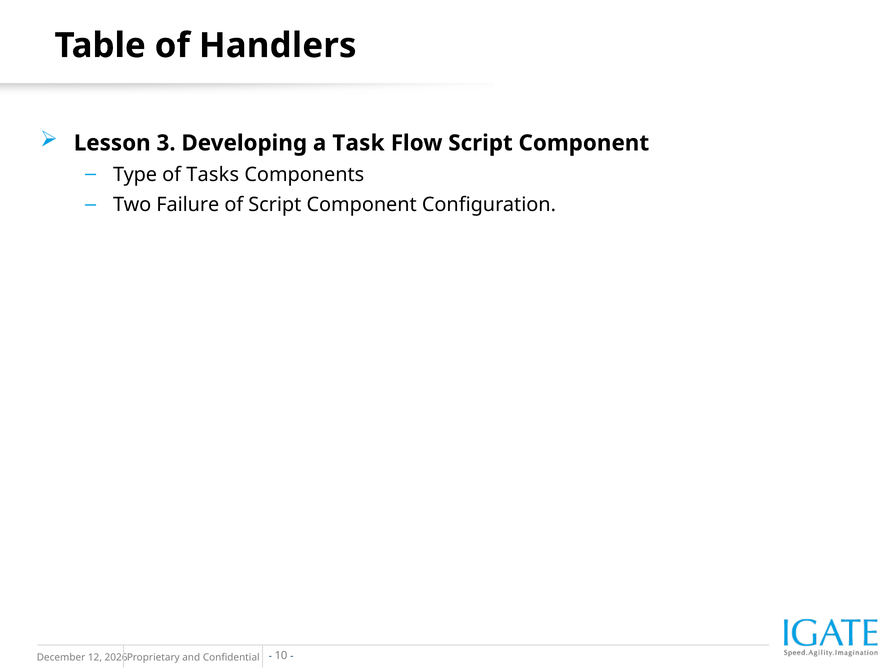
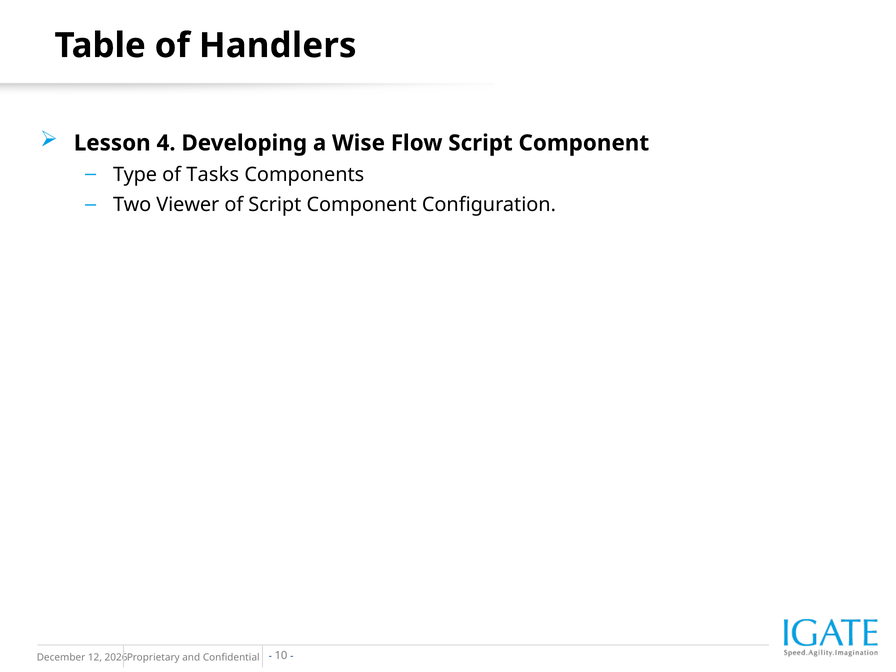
3: 3 -> 4
Task: Task -> Wise
Failure: Failure -> Viewer
